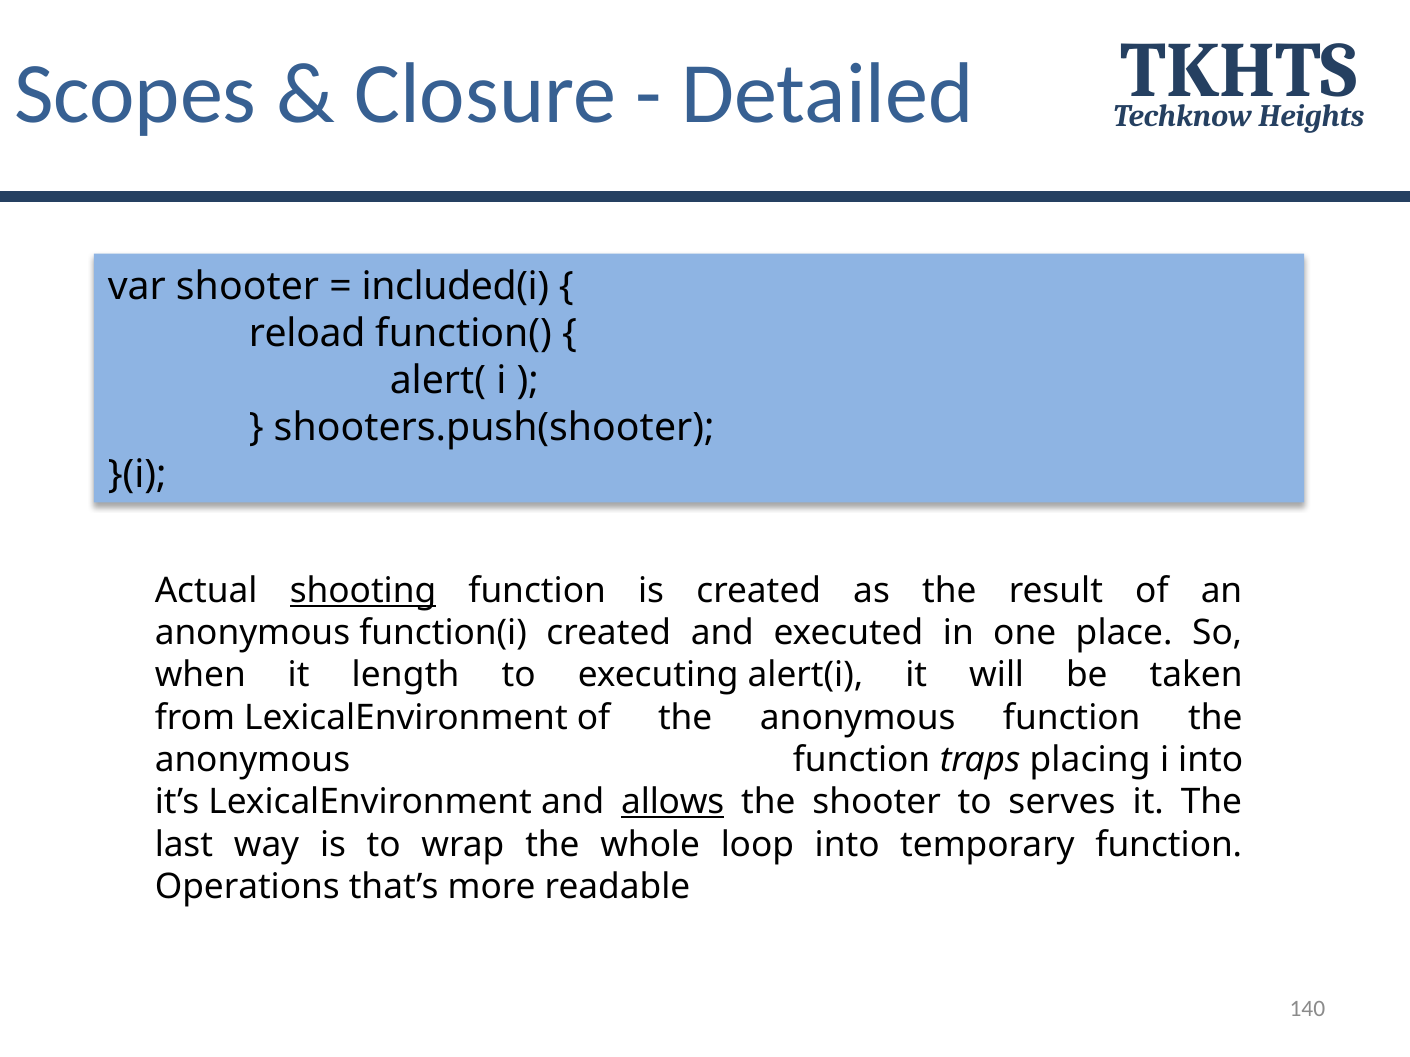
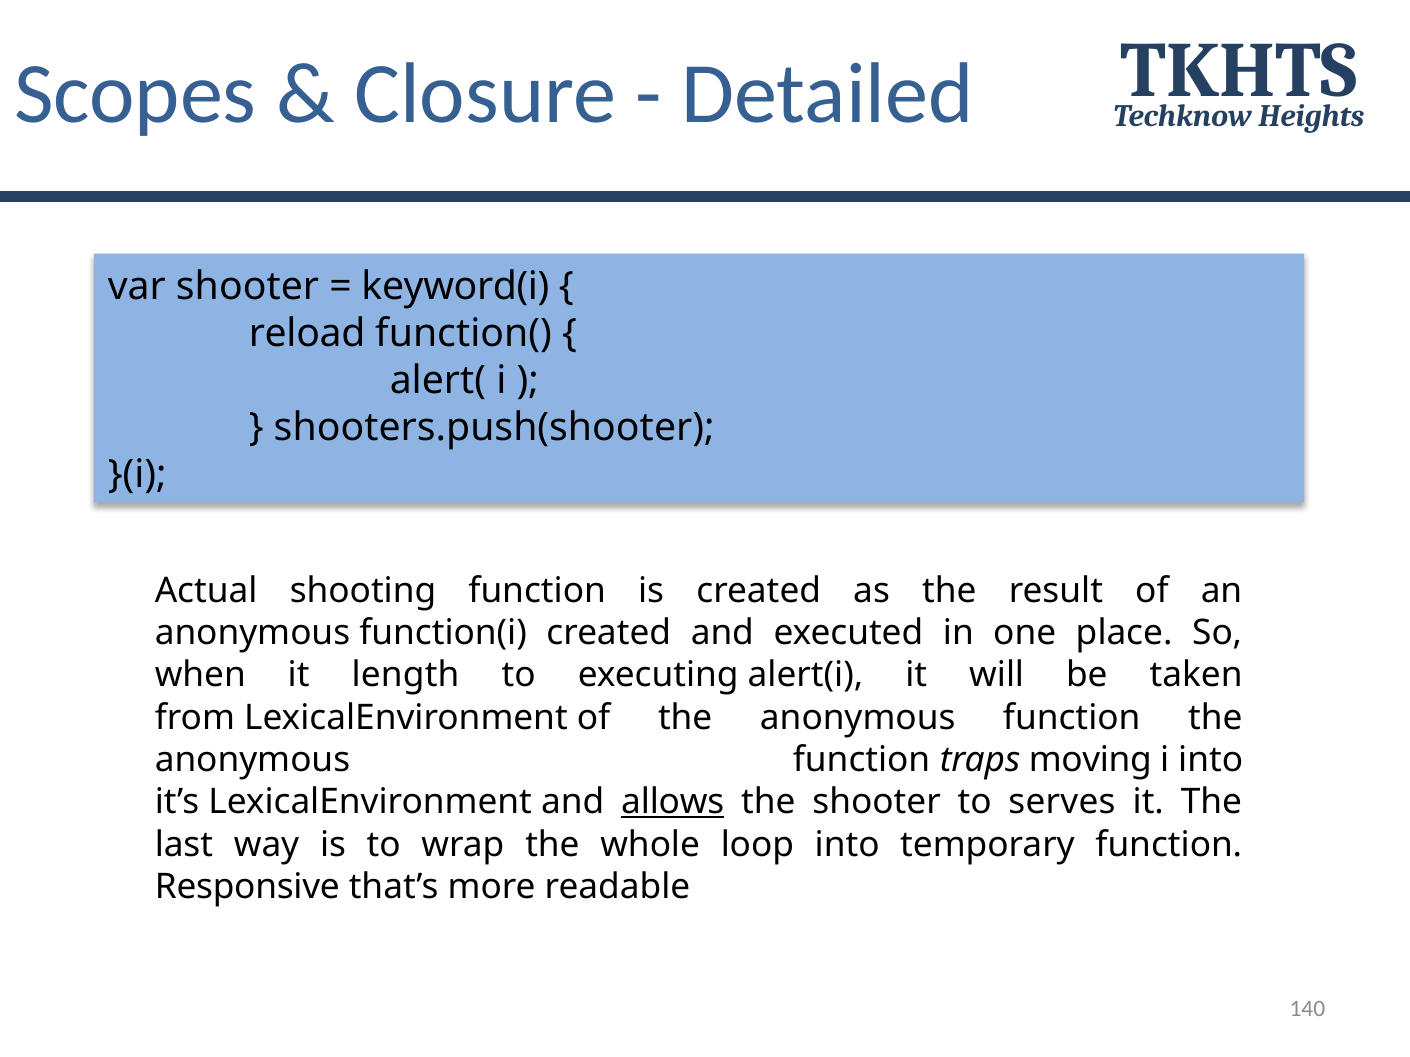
included(i: included(i -> keyword(i
shooting underline: present -> none
placing: placing -> moving
Operations: Operations -> Responsive
